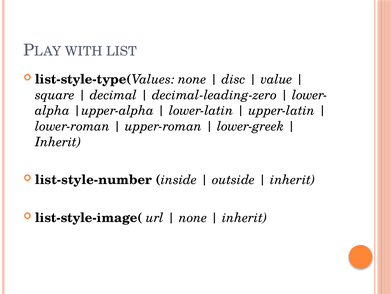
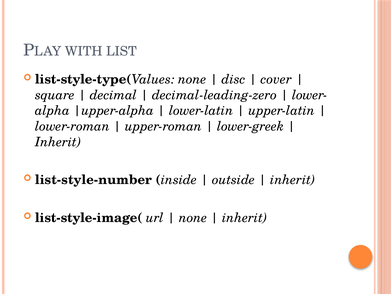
value: value -> cover
